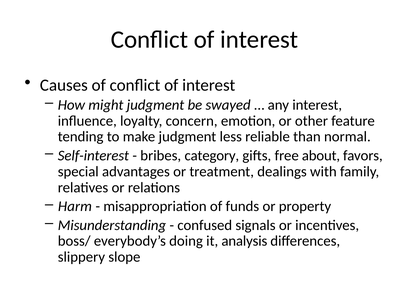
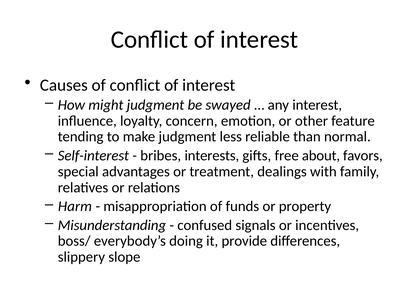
category: category -> interests
analysis: analysis -> provide
